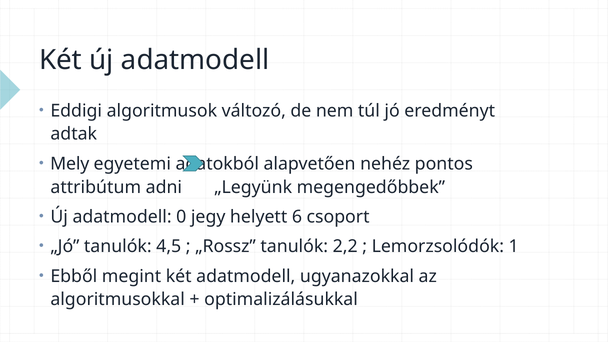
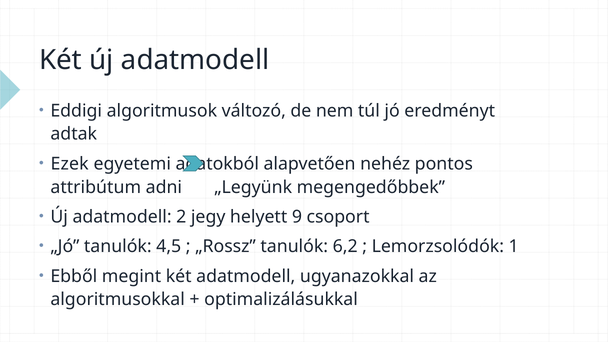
Mely: Mely -> Ezek
0: 0 -> 2
6: 6 -> 9
2,2: 2,2 -> 6,2
